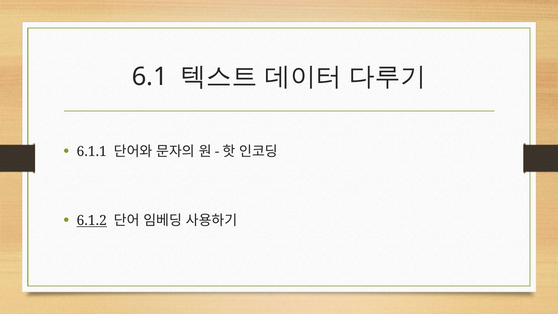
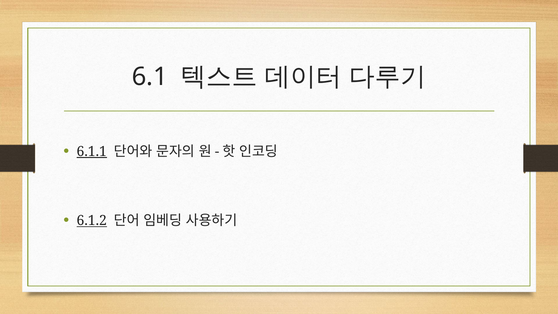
6.1.1 underline: none -> present
